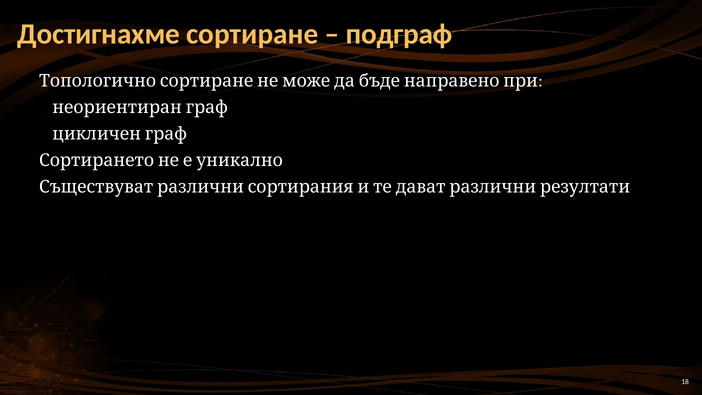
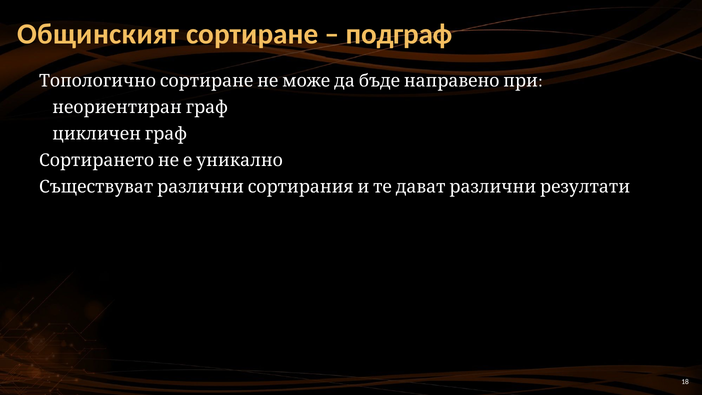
Достигнахме: Достигнахме -> Общинският
